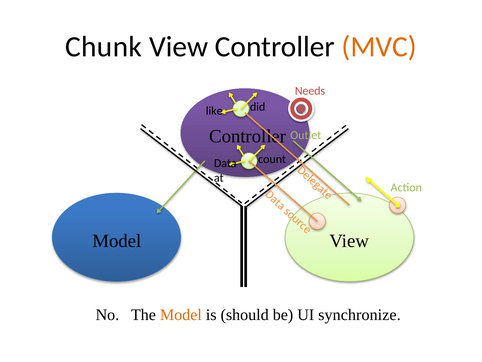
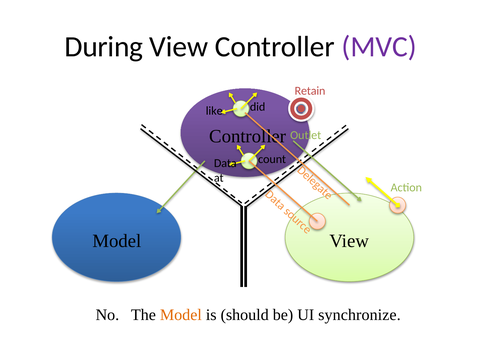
Chunk: Chunk -> During
MVC colour: orange -> purple
Needs: Needs -> Retain
